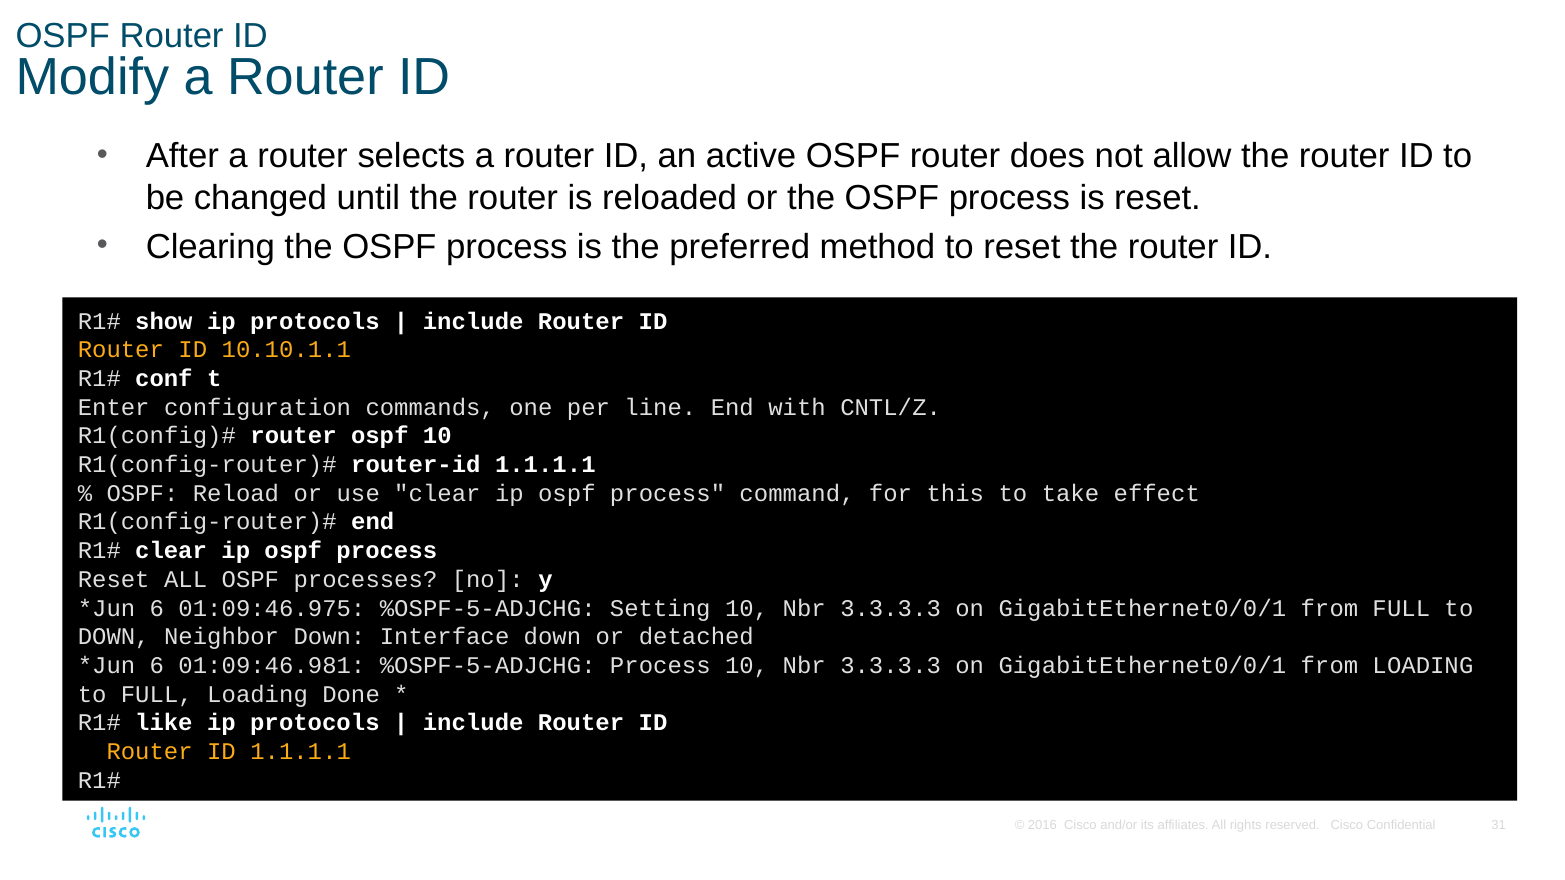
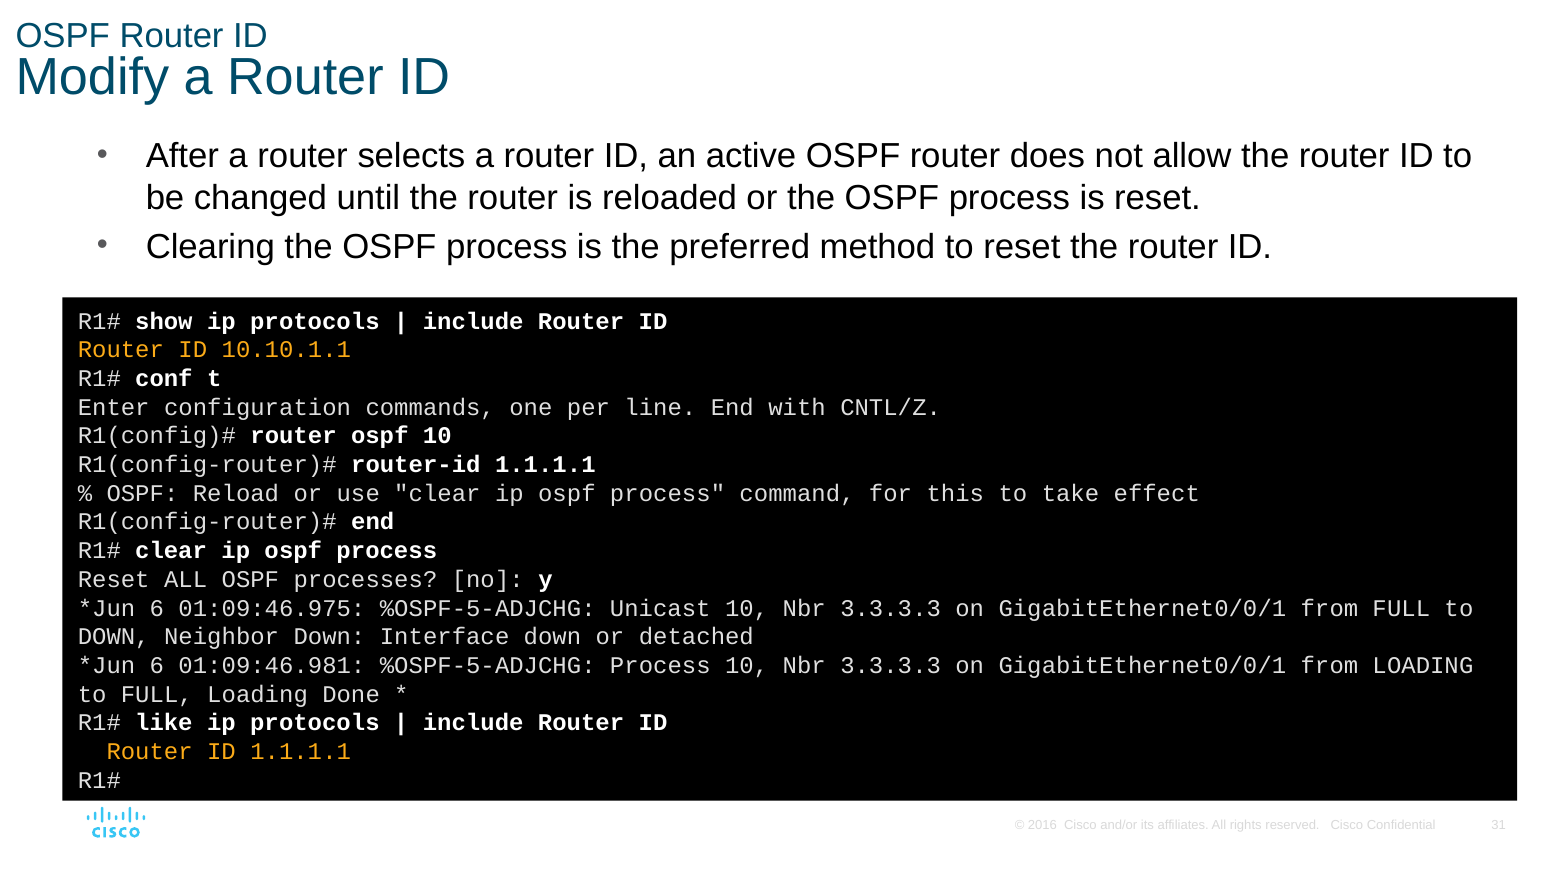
Setting: Setting -> Unicast
